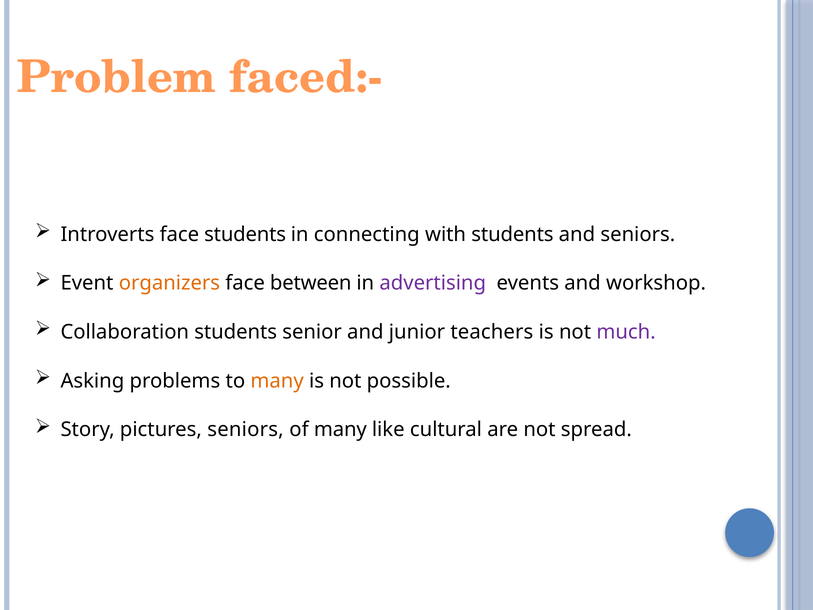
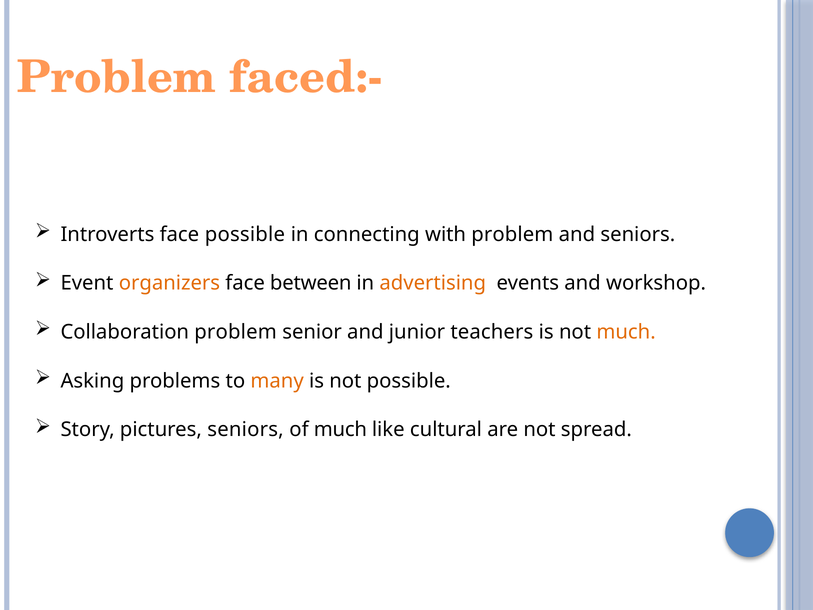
face students: students -> possible
with students: students -> problem
advertising colour: purple -> orange
Collaboration students: students -> problem
much at (626, 332) colour: purple -> orange
of many: many -> much
